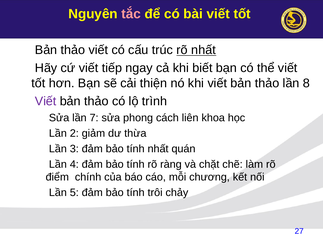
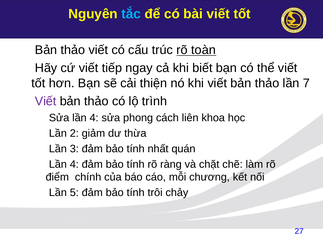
tắc colour: pink -> light blue
rõ nhất: nhất -> toàn
8: 8 -> 7
Sửa lần 7: 7 -> 4
